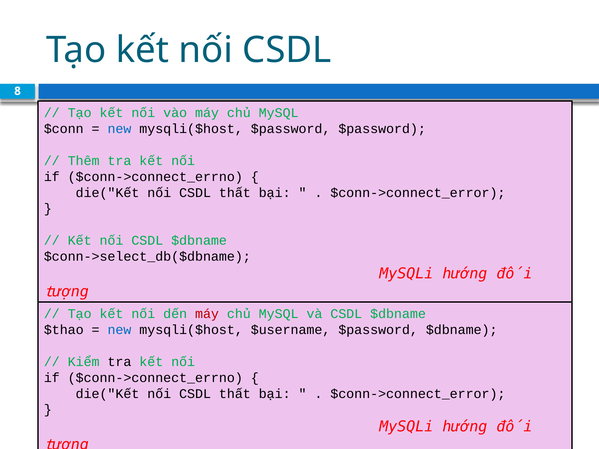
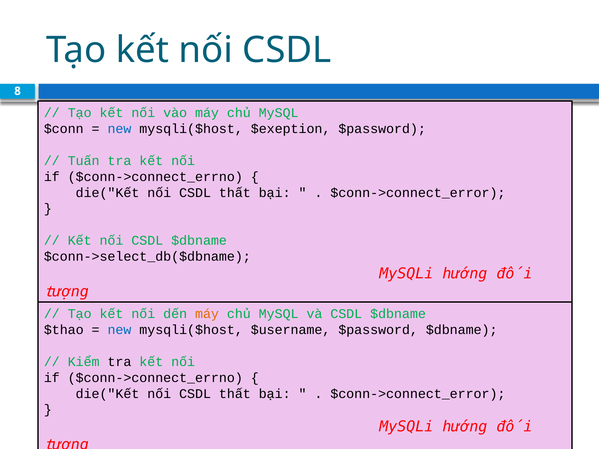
mysqli($host $password: $password -> $exeption
Thêm: Thêm -> Tuấn
máy at (207, 314) colour: red -> orange
